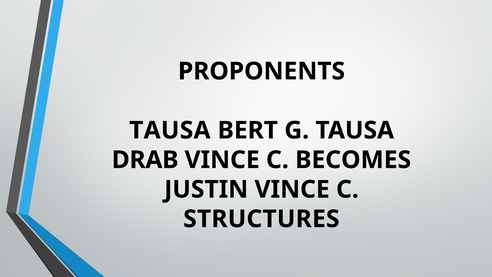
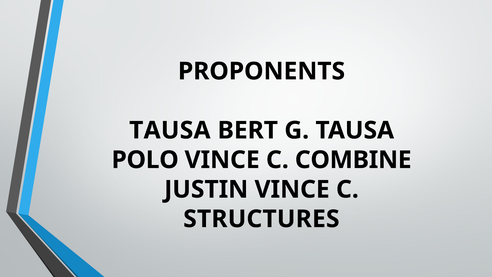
DRAB: DRAB -> POLO
BECOMES: BECOMES -> COMBINE
